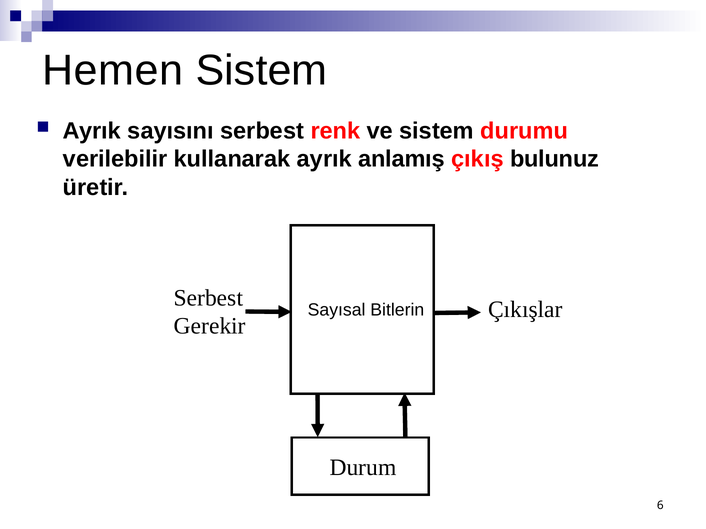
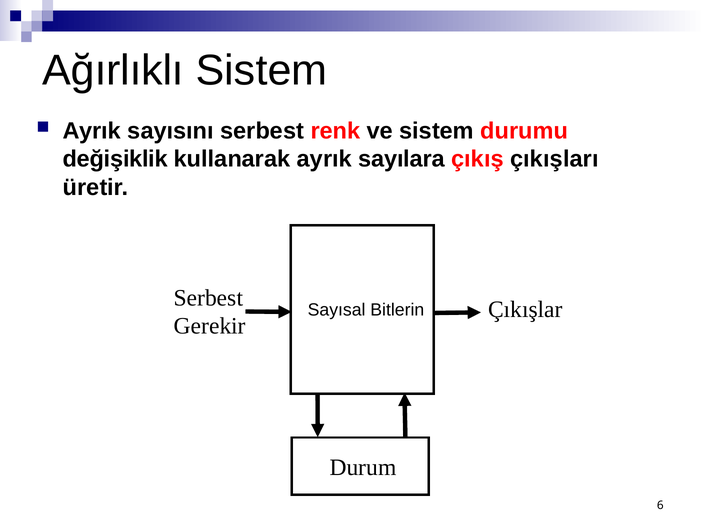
Hemen: Hemen -> Ağırlıklı
verilebilir: verilebilir -> değişiklik
anlamış: anlamış -> sayılara
bulunuz: bulunuz -> çıkışları
